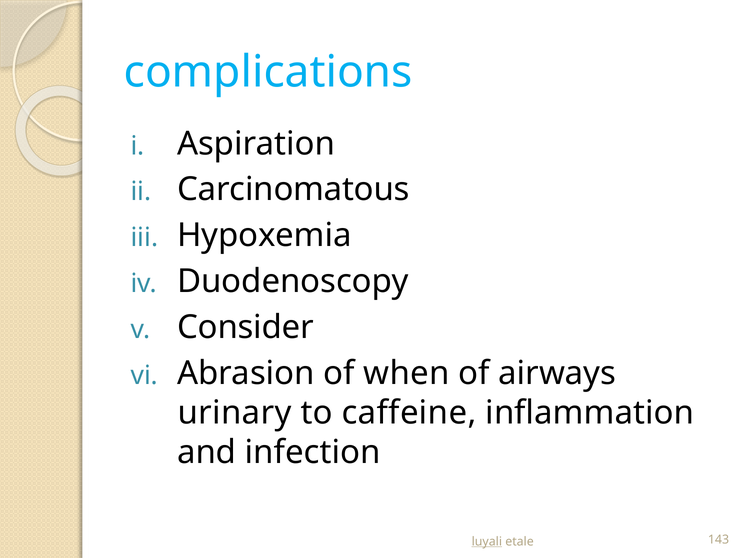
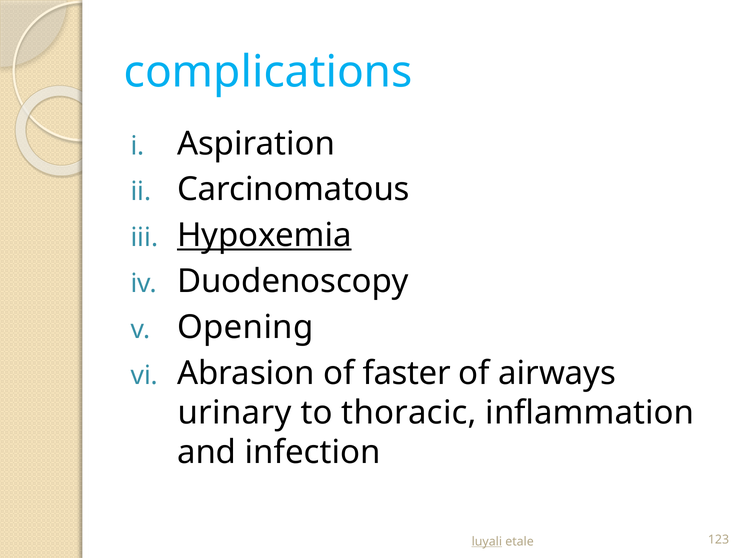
Hypoxemia underline: none -> present
Consider: Consider -> Opening
when: when -> faster
caffeine: caffeine -> thoracic
143: 143 -> 123
